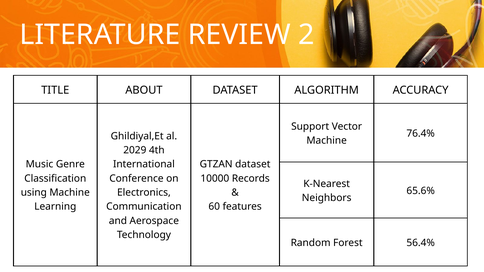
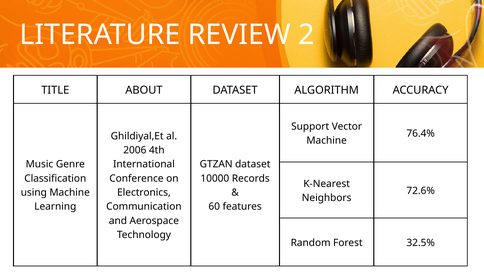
2029: 2029 -> 2006
65.6%: 65.6% -> 72.6%
56.4%: 56.4% -> 32.5%
